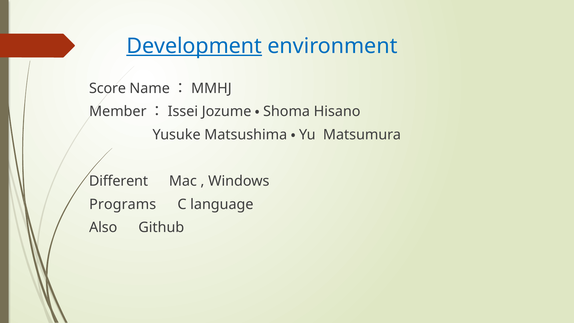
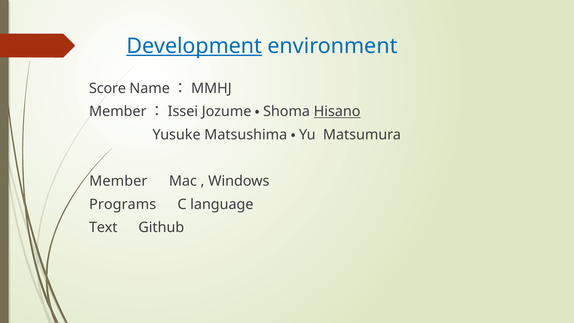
Hisano underline: none -> present
Different at (118, 181): Different -> Member
Also: Also -> Text
